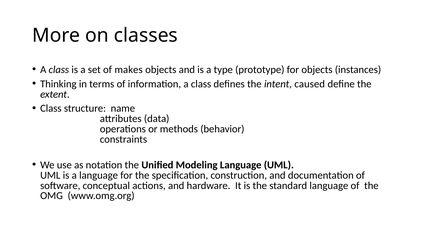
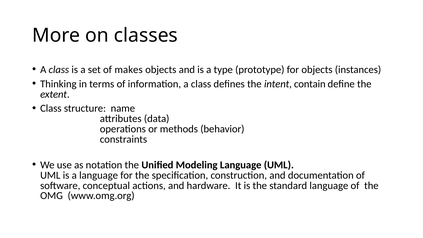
caused: caused -> contain
